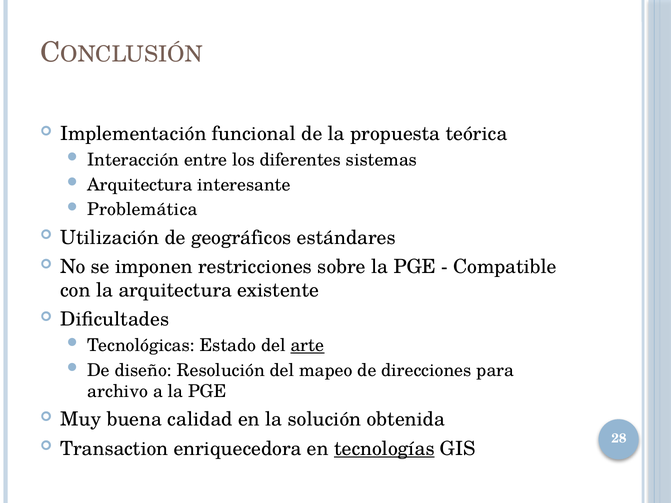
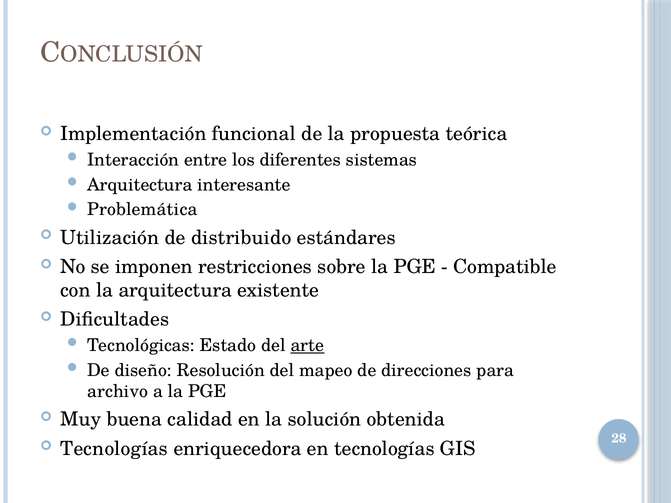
geográficos: geográficos -> distribuido
Transaction at (114, 449): Transaction -> Tecnologías
tecnologías at (384, 449) underline: present -> none
